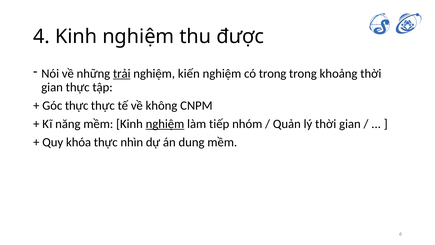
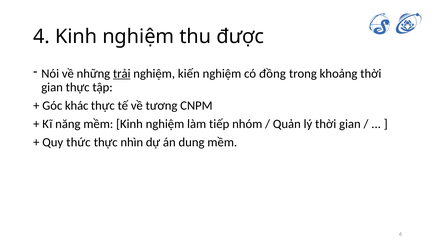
có trong: trong -> đồng
Góc thực: thực -> khác
không: không -> tương
nghiệm at (165, 124) underline: present -> none
khóa: khóa -> thức
